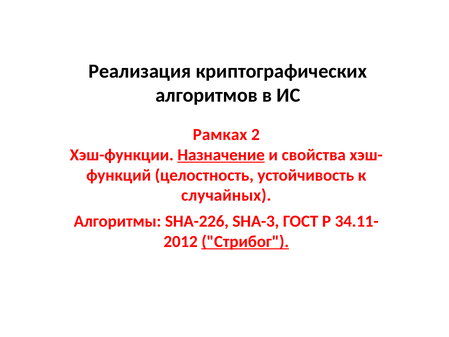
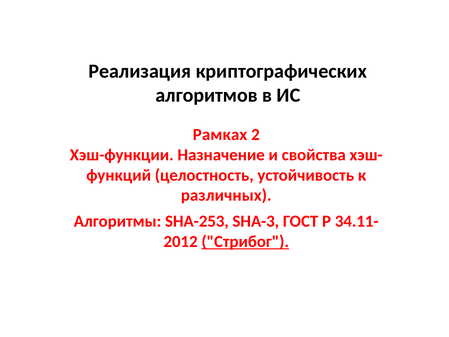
Назначение underline: present -> none
случайных: случайных -> различных
SHA-226: SHA-226 -> SHA-253
